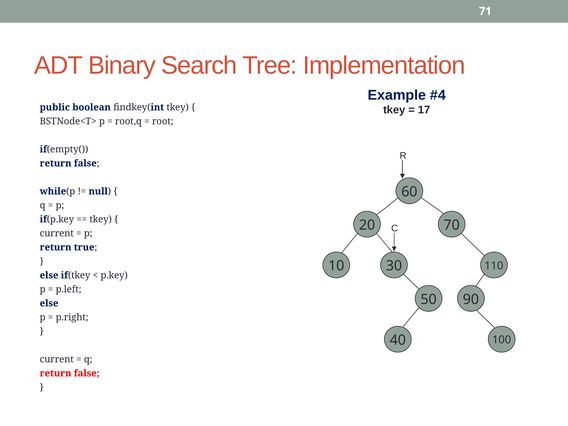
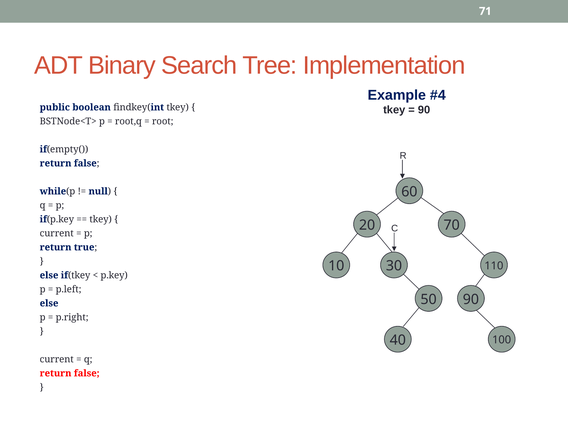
17 at (424, 110): 17 -> 90
